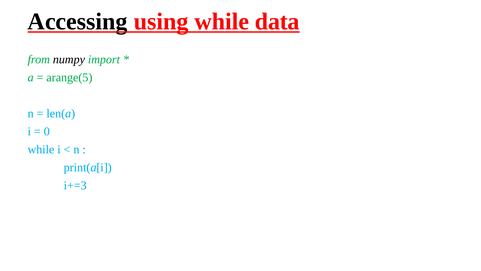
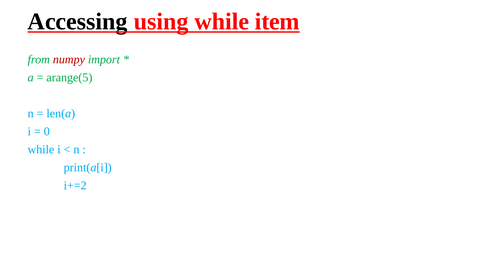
data: data -> item
numpy colour: black -> red
i+=3: i+=3 -> i+=2
